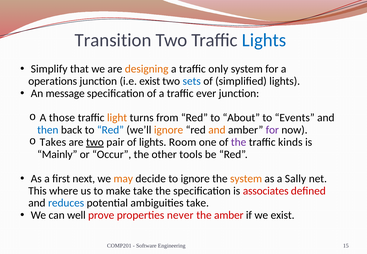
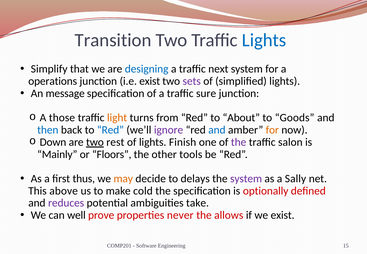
designing colour: orange -> blue
only: only -> next
sets colour: blue -> purple
ever: ever -> sure
Events: Events -> Goods
ignore at (169, 130) colour: orange -> purple
and at (217, 130) colour: orange -> blue
for at (272, 130) colour: purple -> orange
Takes: Takes -> Down
pair: pair -> rest
Room: Room -> Finish
kinds: kinds -> salon
Occur: Occur -> Floors
next: next -> thus
to ignore: ignore -> delays
system at (246, 179) colour: orange -> purple
where: where -> above
make take: take -> cold
associates: associates -> optionally
reduces colour: blue -> purple
the amber: amber -> allows
